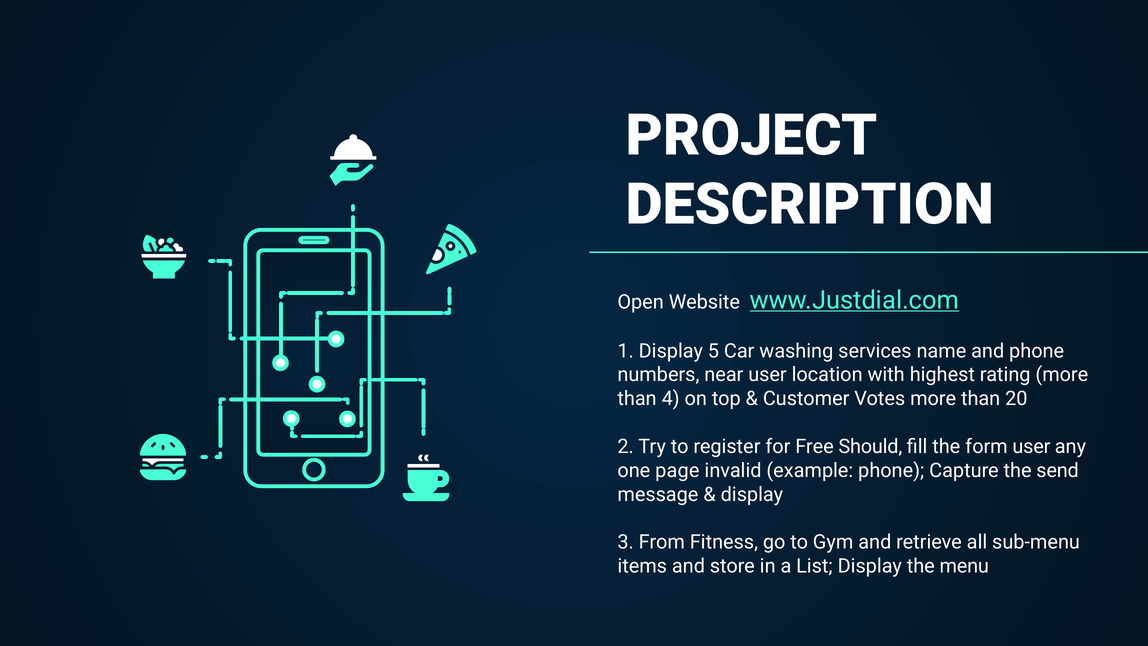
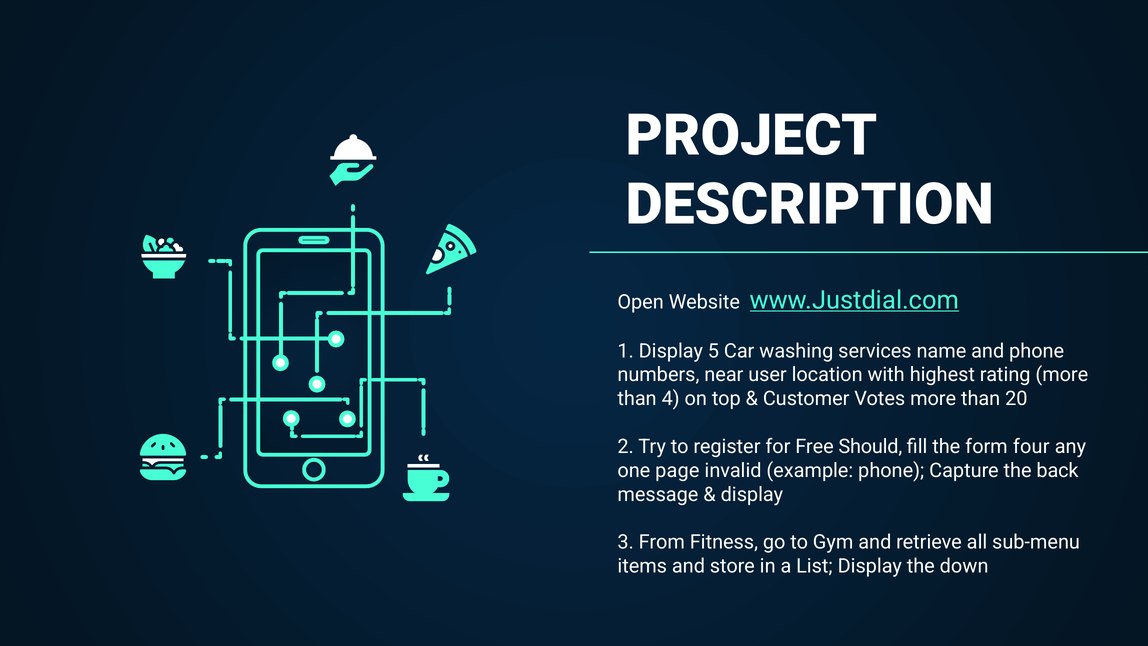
form user: user -> four
send: send -> back
menu: menu -> down
